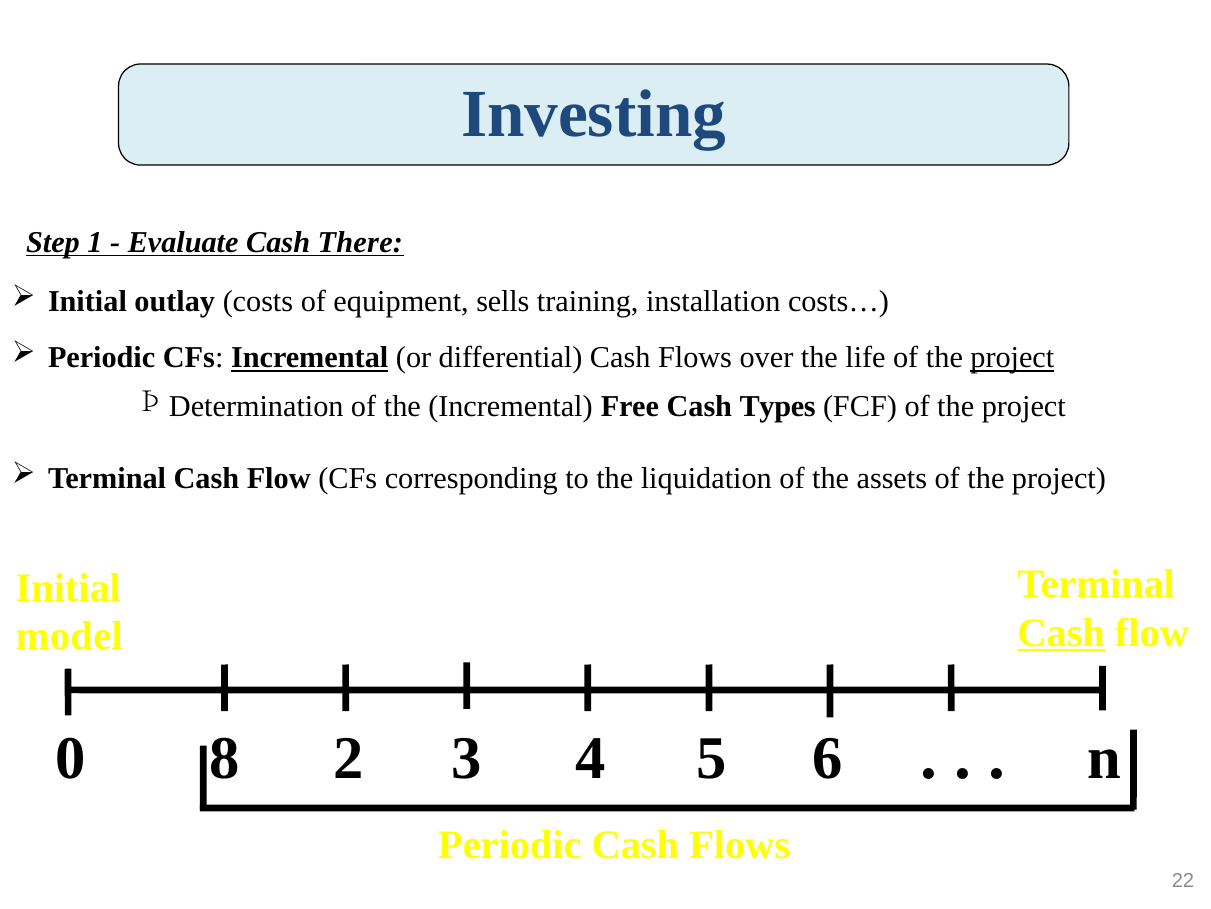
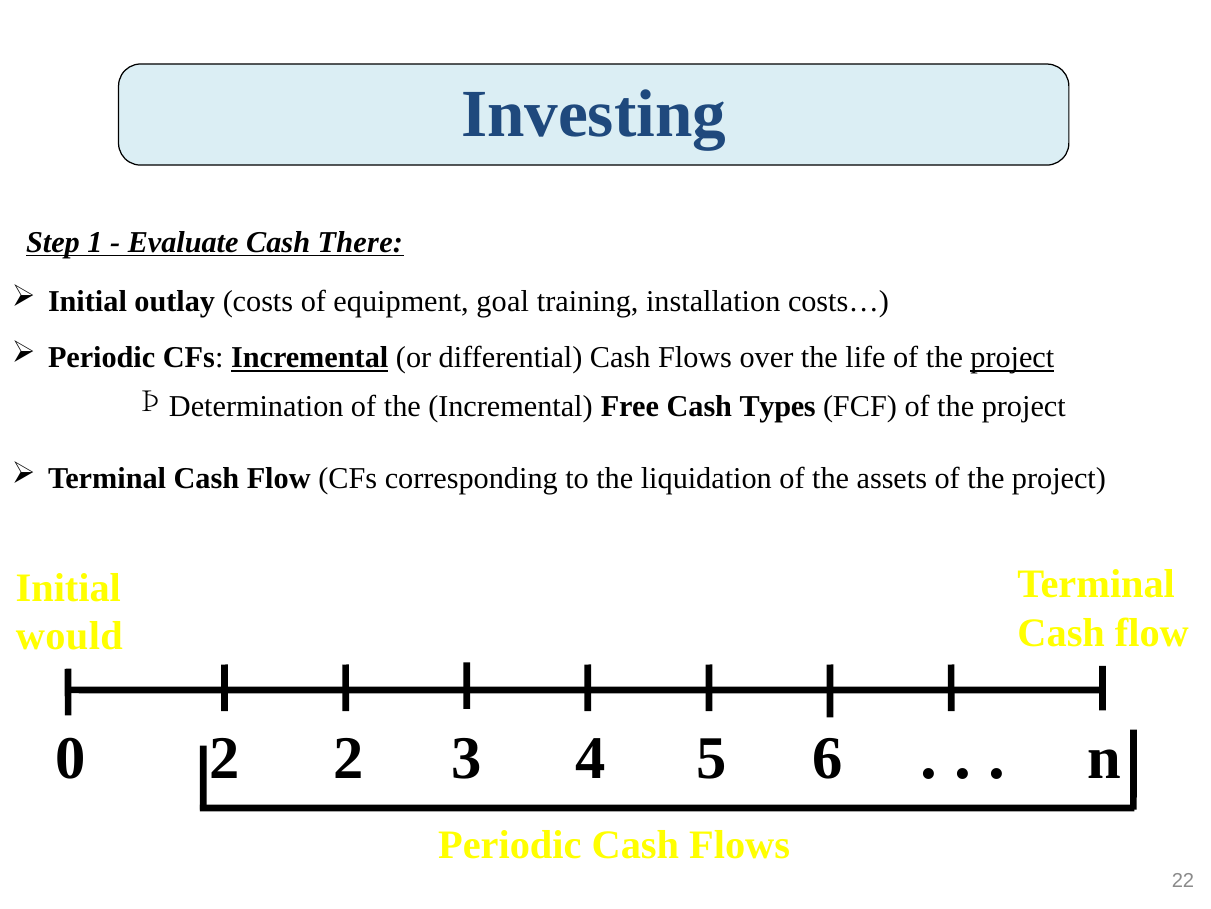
sells: sells -> goal
Cash at (1061, 632) underline: present -> none
model: model -> would
0 8: 8 -> 2
